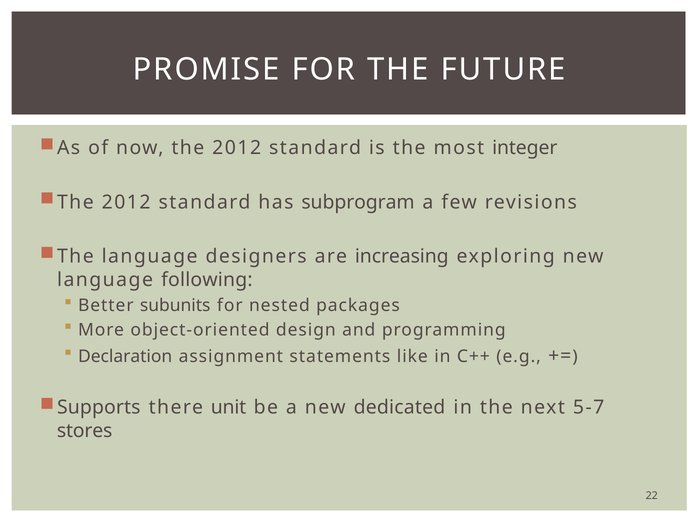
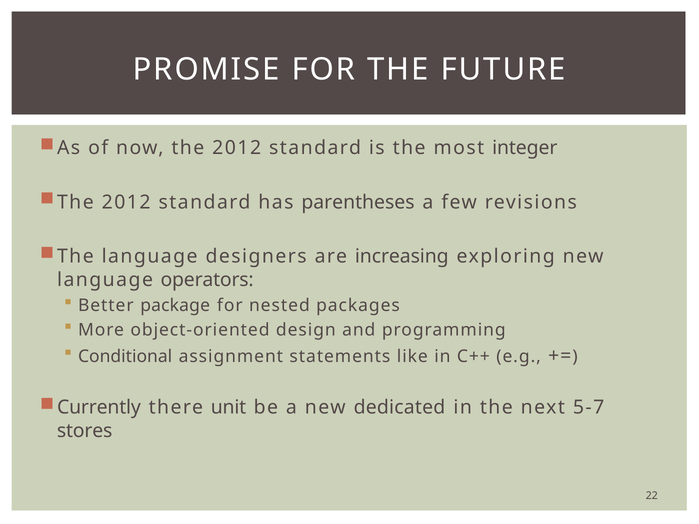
subprogram: subprogram -> parentheses
following: following -> operators
subunits: subunits -> package
Declaration: Declaration -> Conditional
Supports: Supports -> Currently
